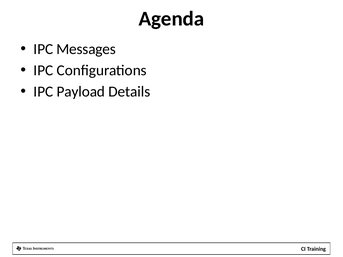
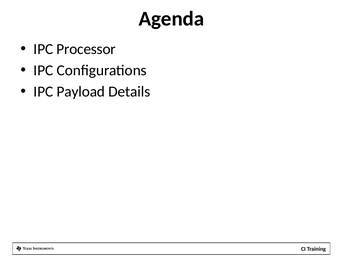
Messages: Messages -> Processor
